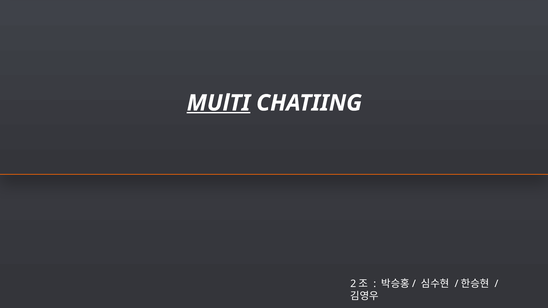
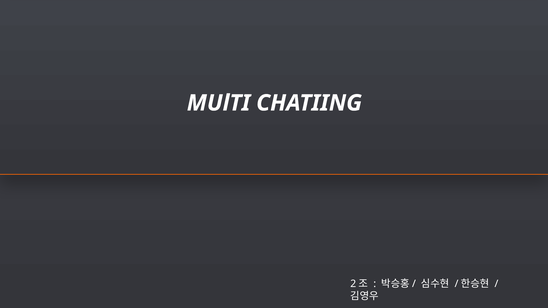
MUlTI underline: present -> none
